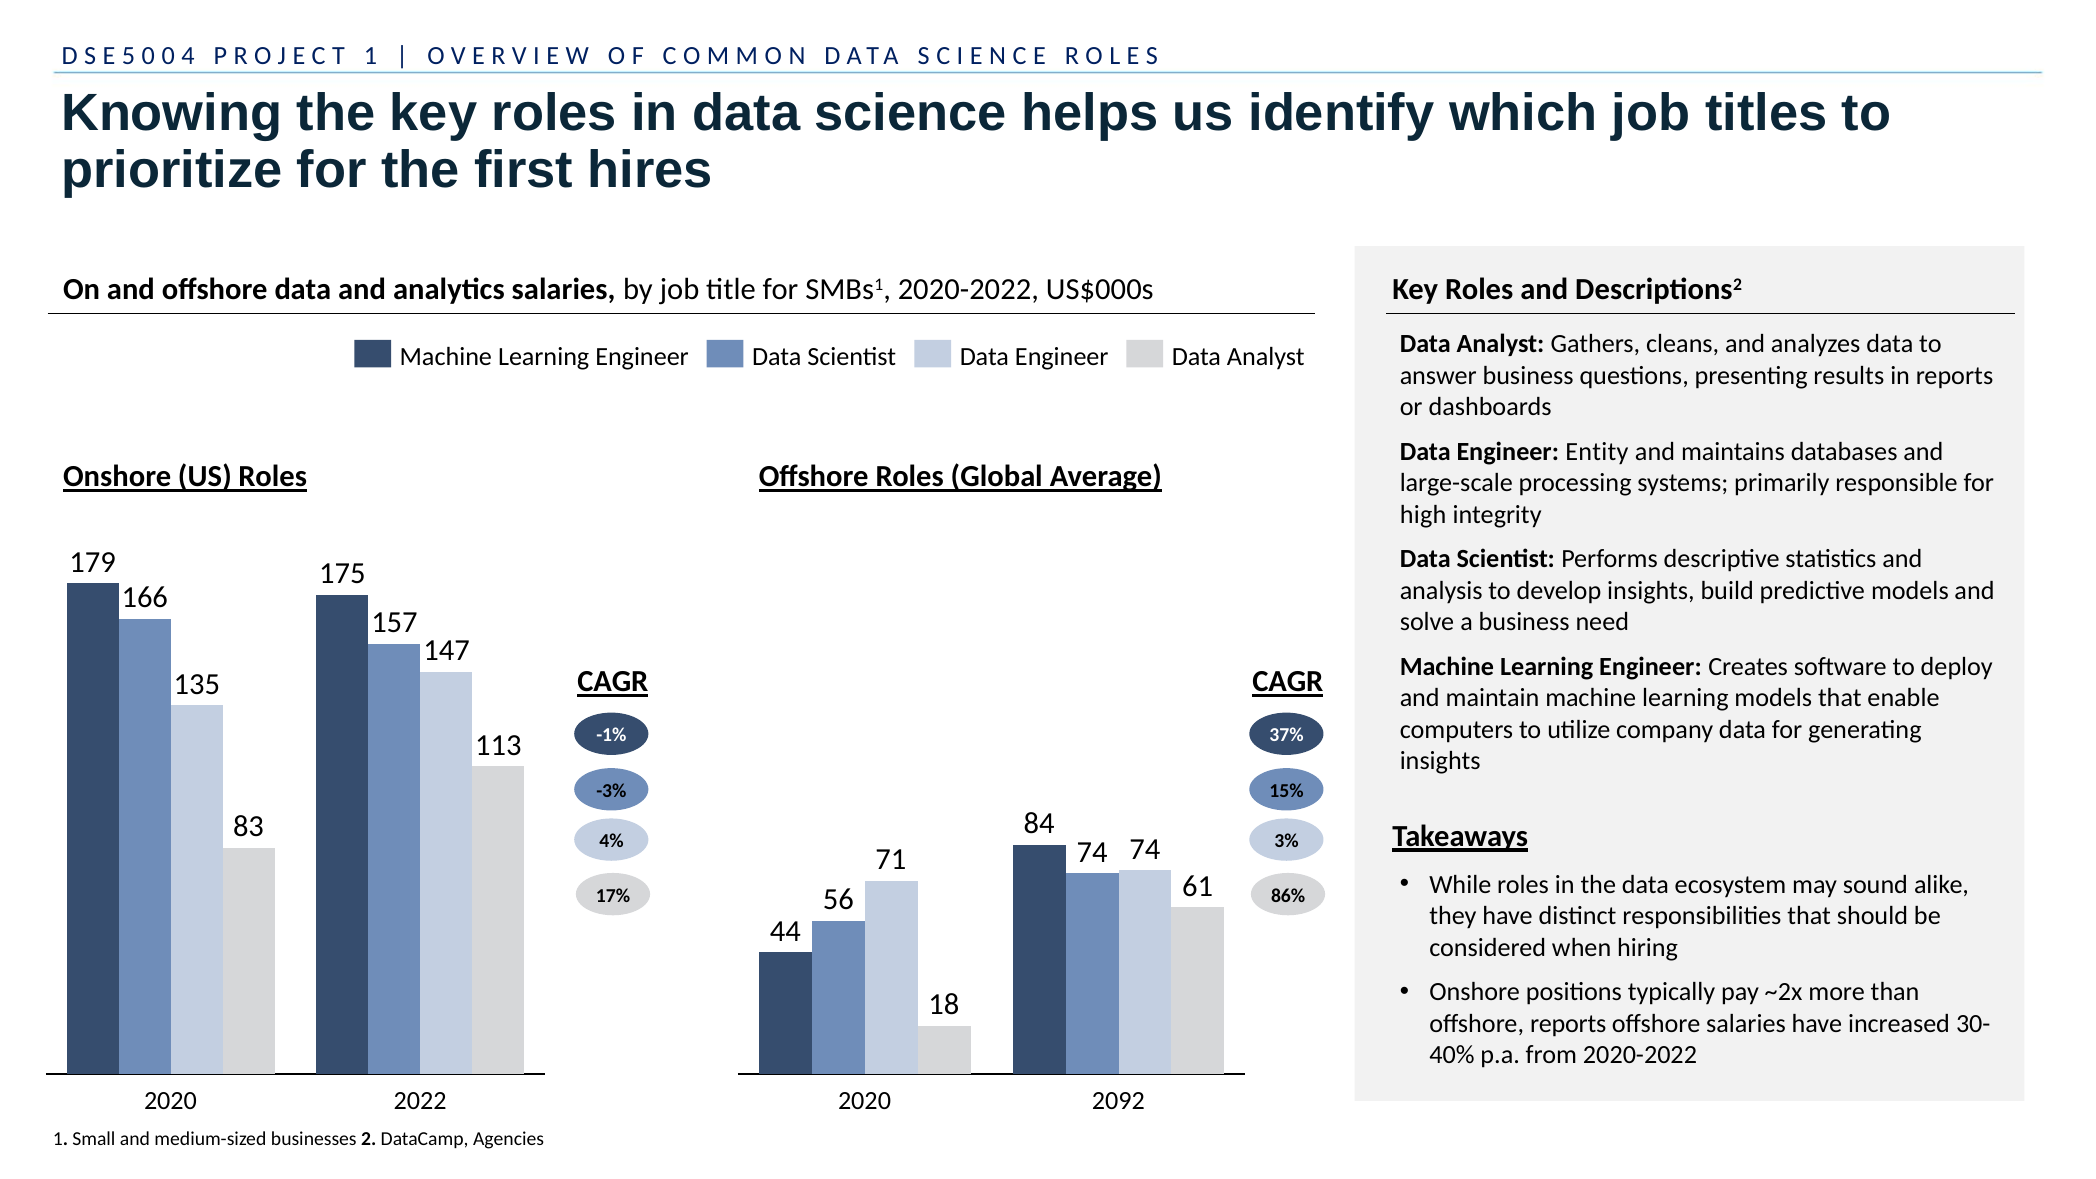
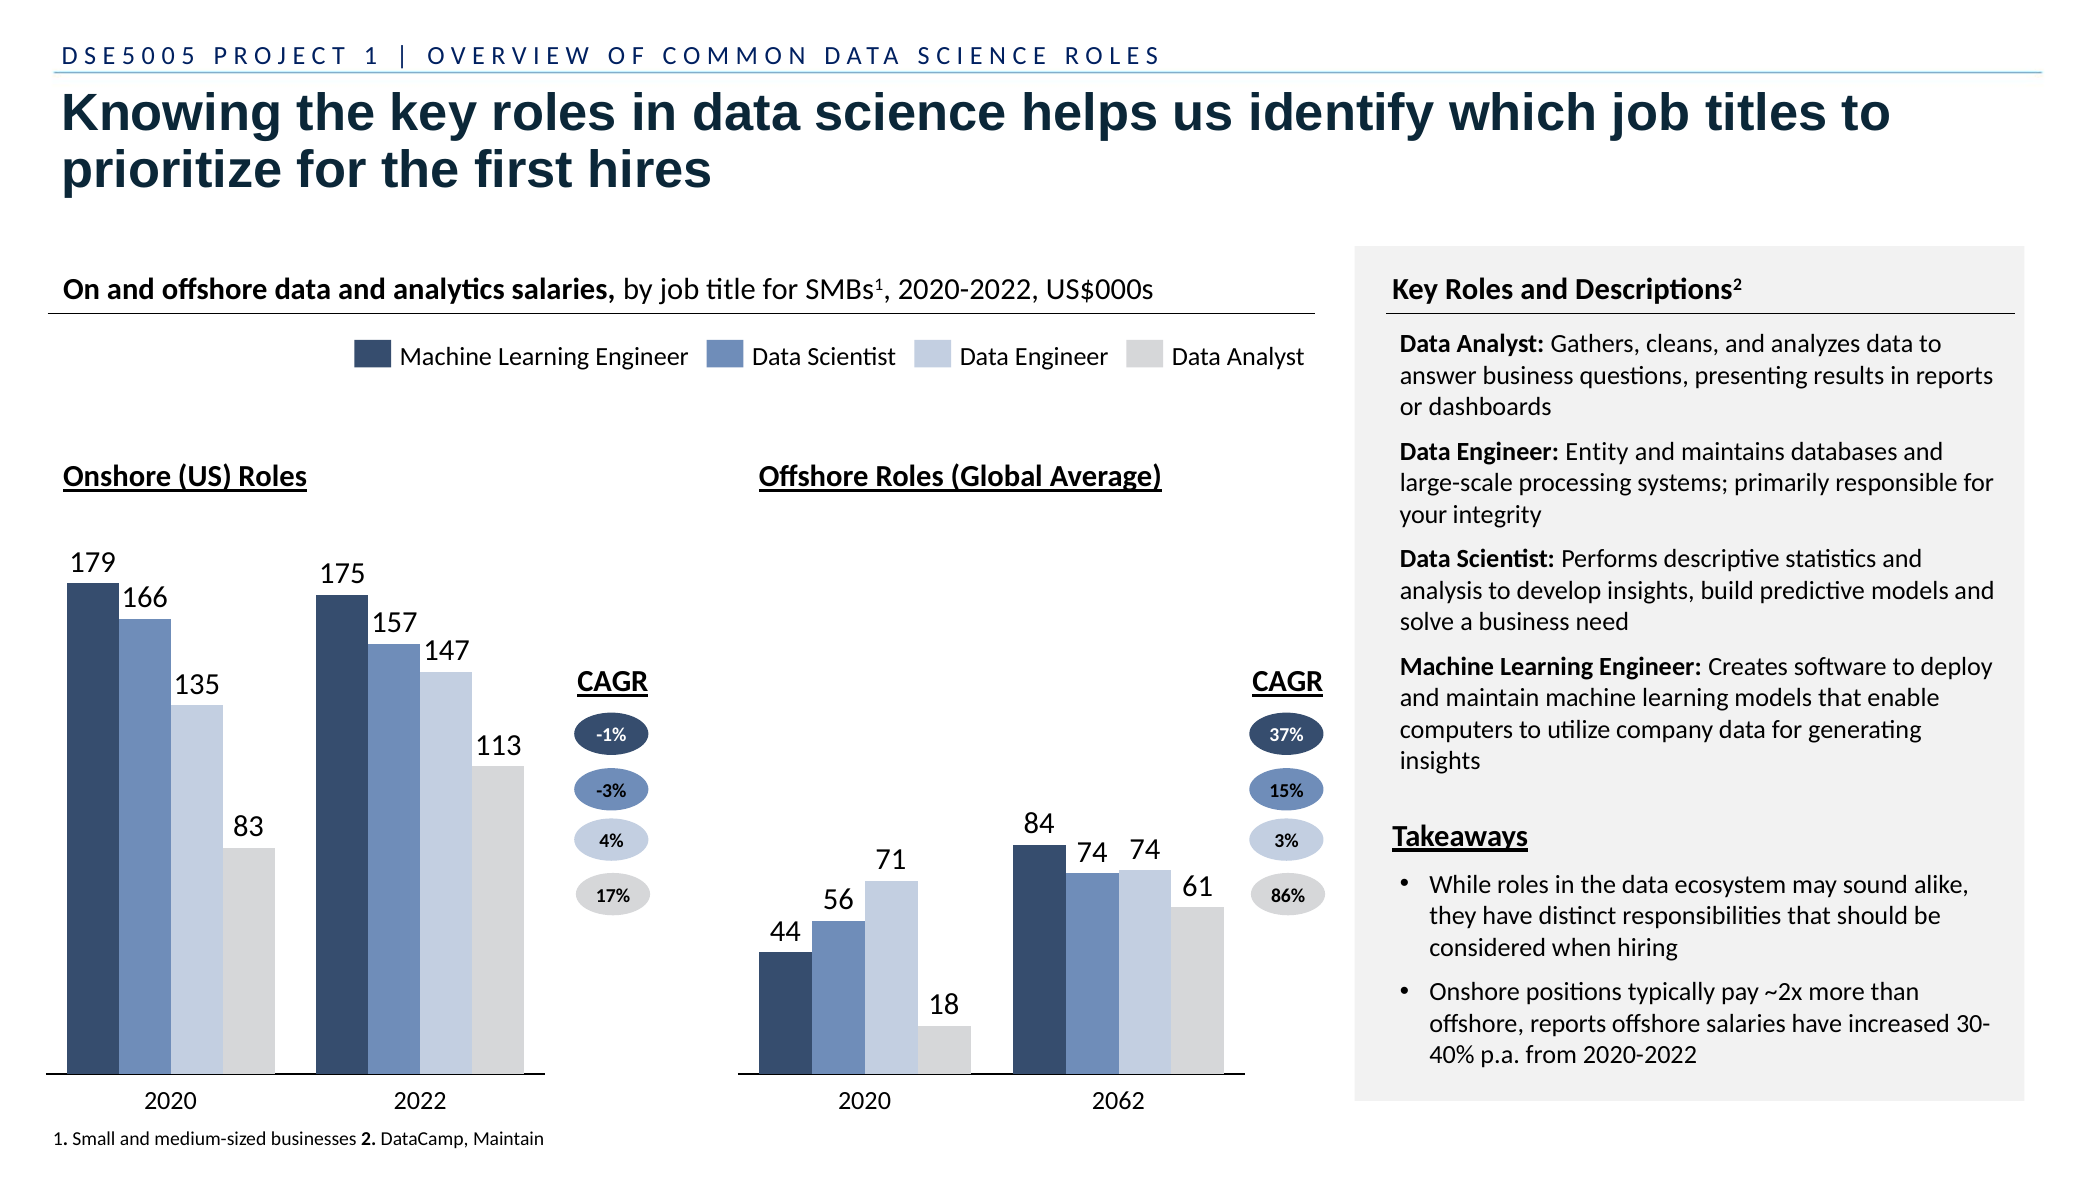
4: 4 -> 5
high: high -> your
2092: 2092 -> 2062
DataCamp Agencies: Agencies -> Maintain
